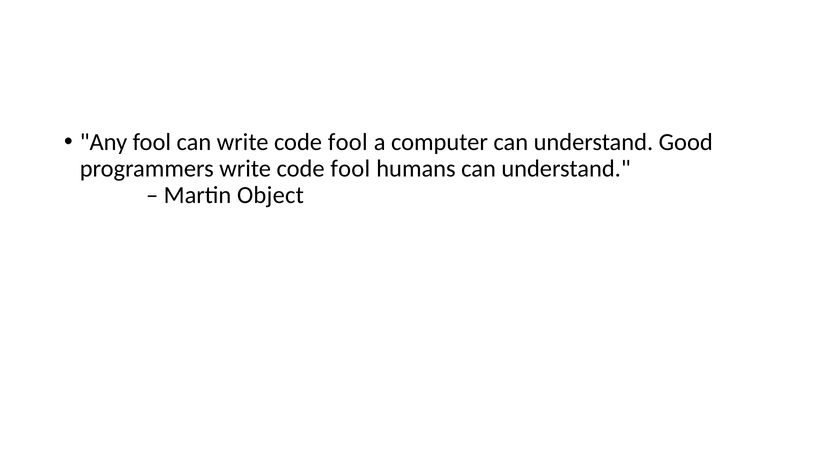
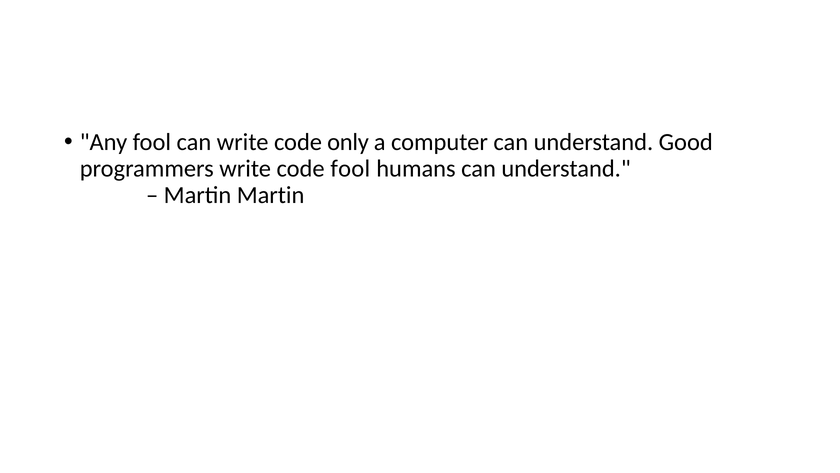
can write code fool: fool -> only
Martin Object: Object -> Martin
